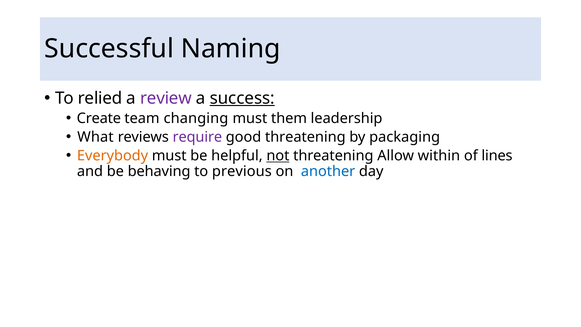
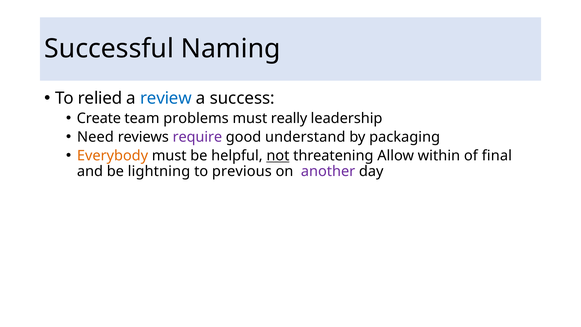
review colour: purple -> blue
success underline: present -> none
changing: changing -> problems
them: them -> really
What: What -> Need
good threatening: threatening -> understand
lines: lines -> final
behaving: behaving -> lightning
another colour: blue -> purple
